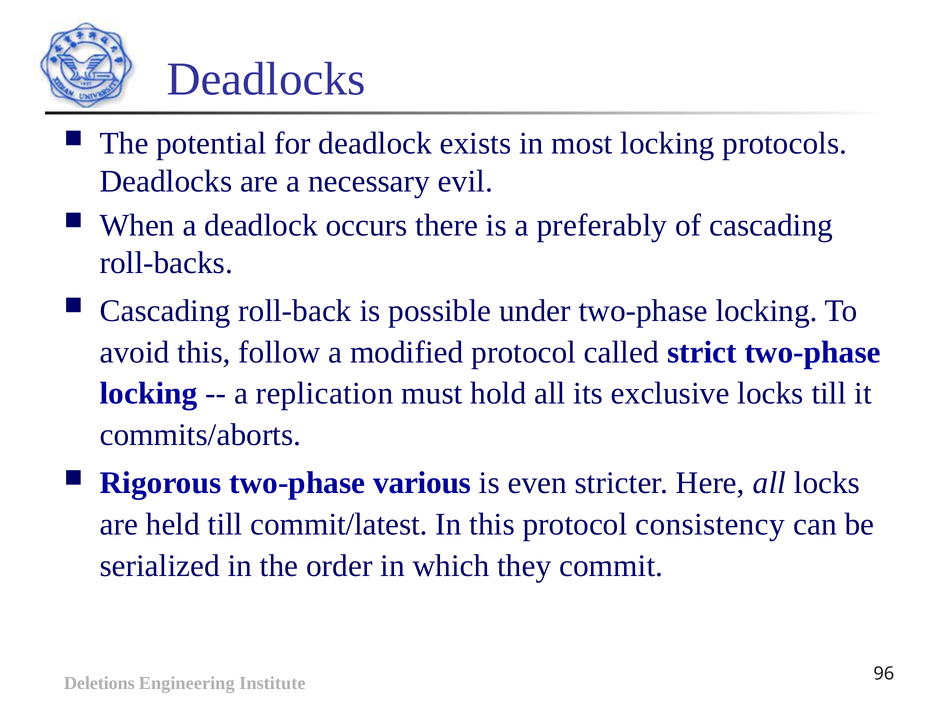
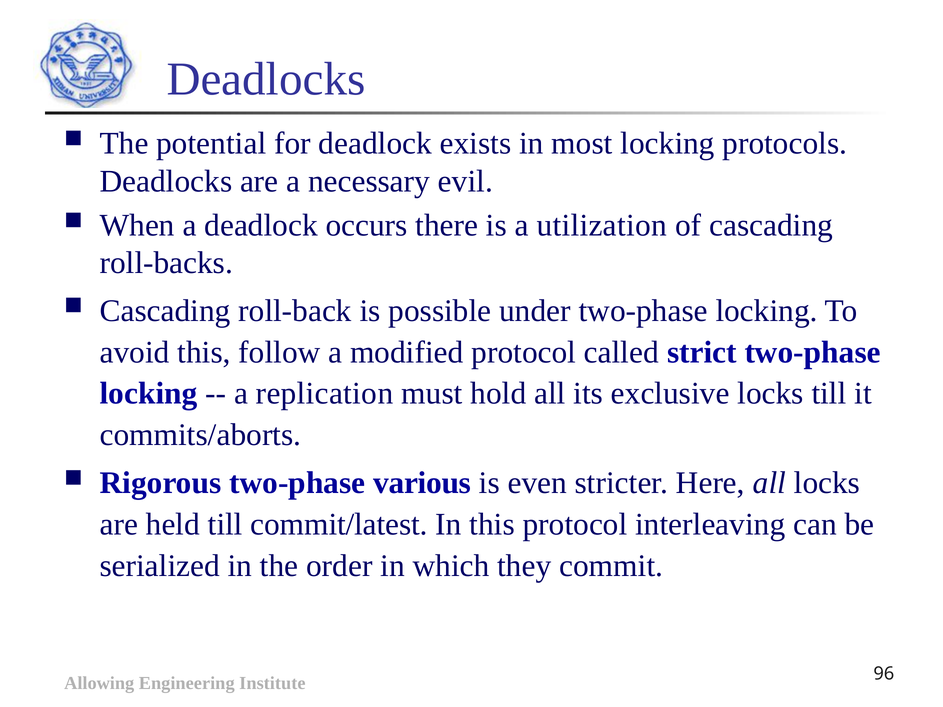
preferably: preferably -> utilization
consistency: consistency -> interleaving
Deletions: Deletions -> Allowing
